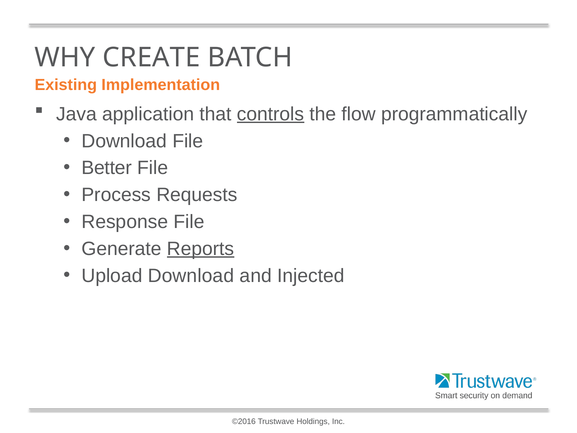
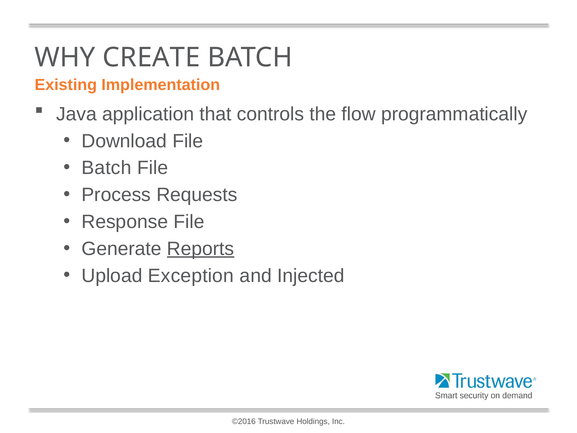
controls underline: present -> none
Better at (107, 168): Better -> Batch
Upload Download: Download -> Exception
